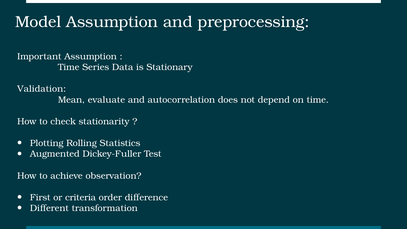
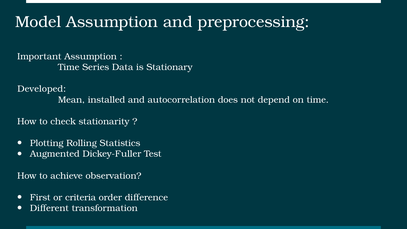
Validation: Validation -> Developed
evaluate: evaluate -> installed
